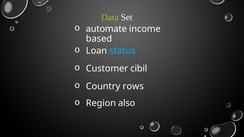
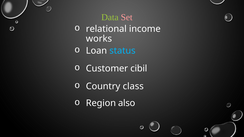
Set colour: white -> pink
automate: automate -> relational
based: based -> works
rows: rows -> class
